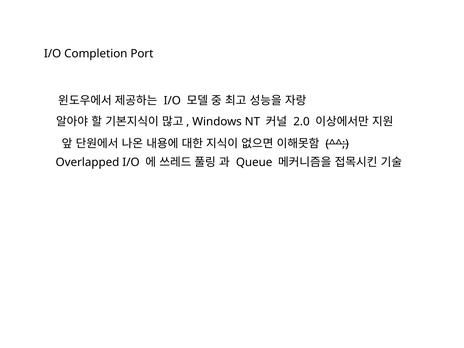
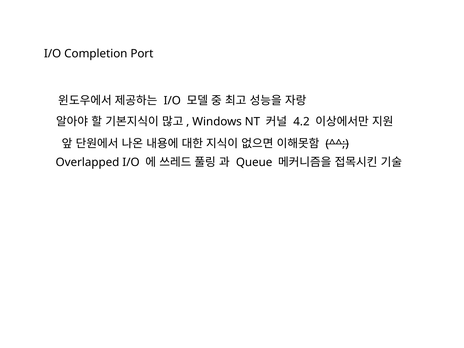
2.0: 2.0 -> 4.2
